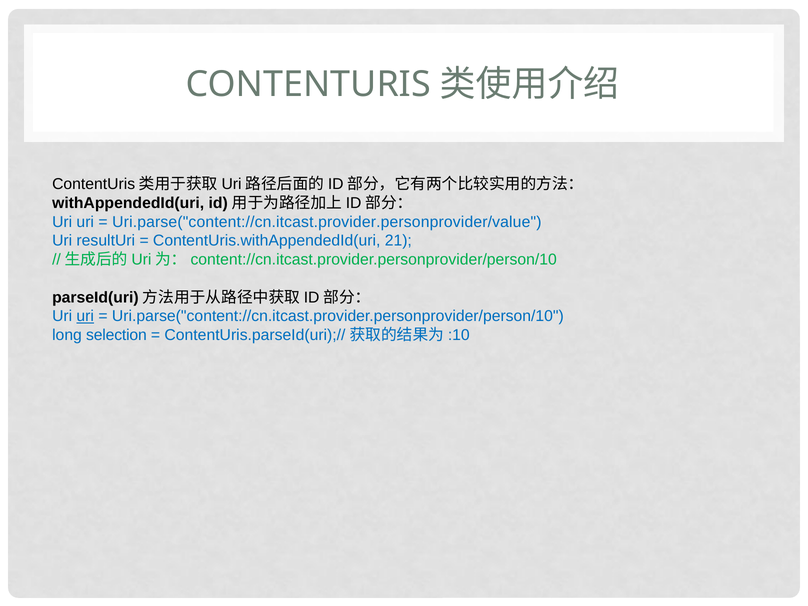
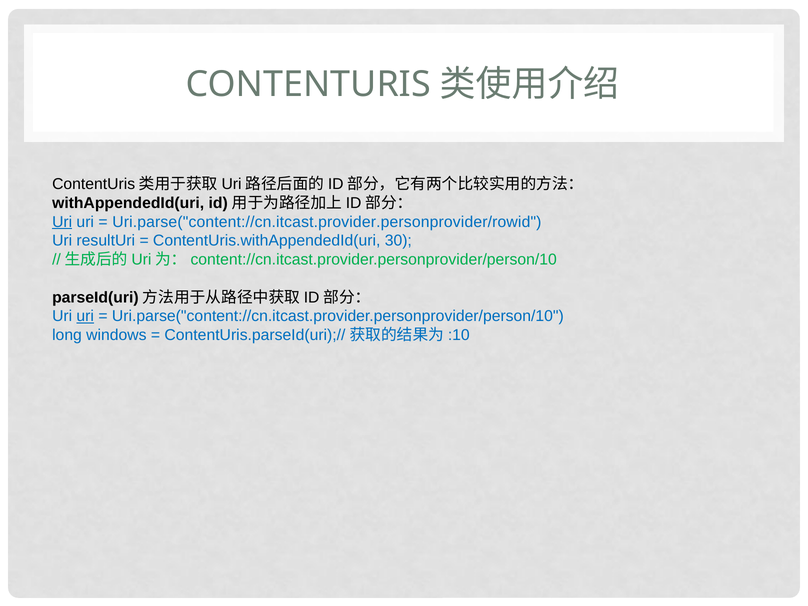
Uri at (62, 222) underline: none -> present
Uri.parse("content://cn.itcast.provider.personprovider/value: Uri.parse("content://cn.itcast.provider.personprovider/value -> Uri.parse("content://cn.itcast.provider.personprovider/rowid
21: 21 -> 30
selection: selection -> windows
